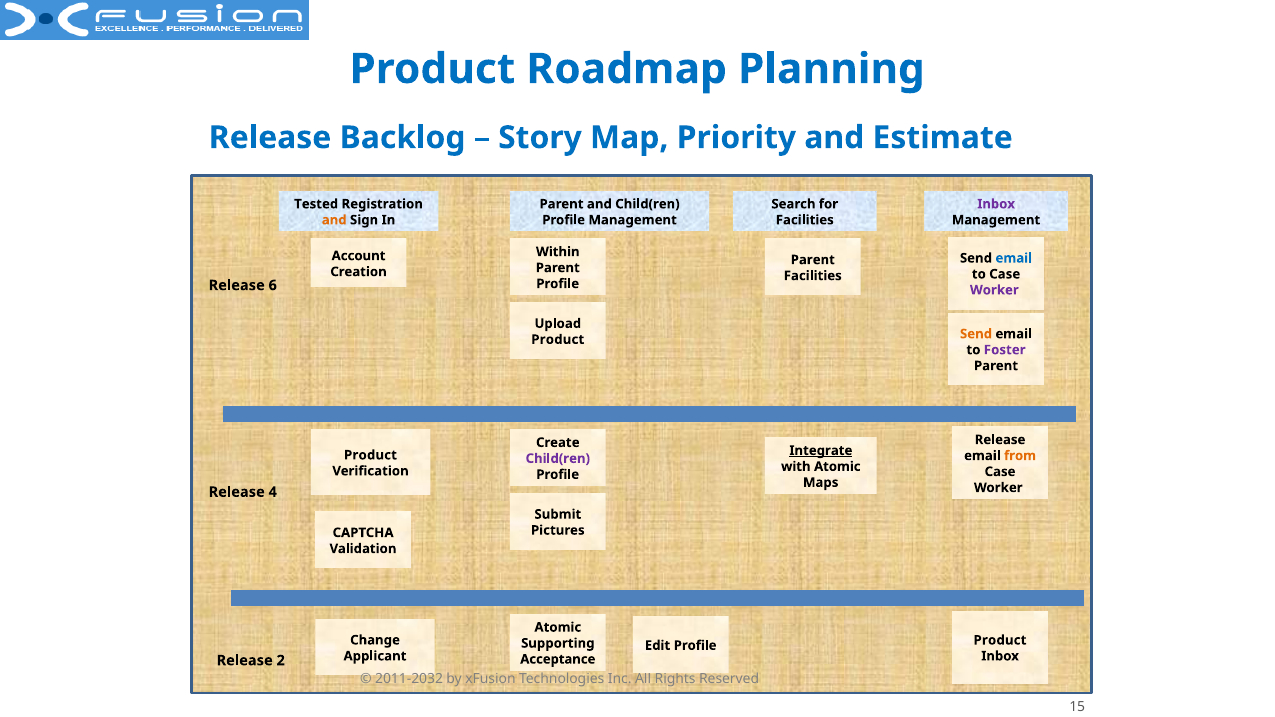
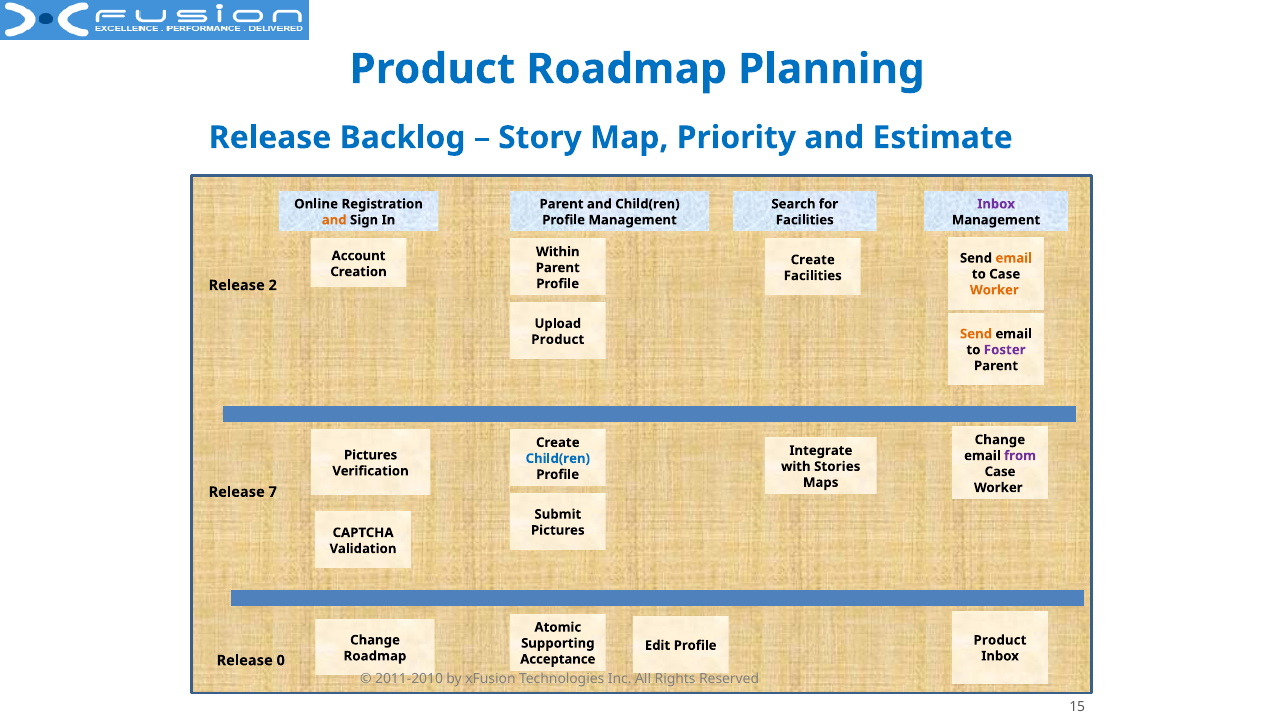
Tested: Tested -> Online
email at (1014, 258) colour: blue -> orange
Parent at (813, 260): Parent -> Create
6: 6 -> 2
Worker at (994, 290) colour: purple -> orange
Release at (1000, 440): Release -> Change
Integrate underline: present -> none
Product at (371, 455): Product -> Pictures
from colour: orange -> purple
Child(ren at (558, 459) colour: purple -> blue
with Atomic: Atomic -> Stories
4: 4 -> 7
Applicant at (375, 656): Applicant -> Roadmap
2: 2 -> 0
2011-2032: 2011-2032 -> 2011-2010
